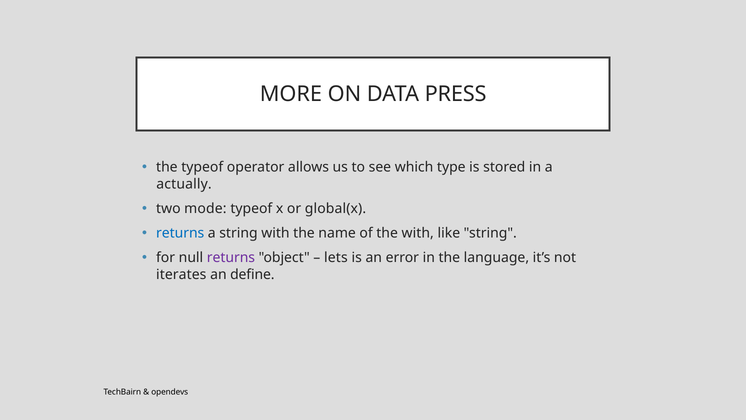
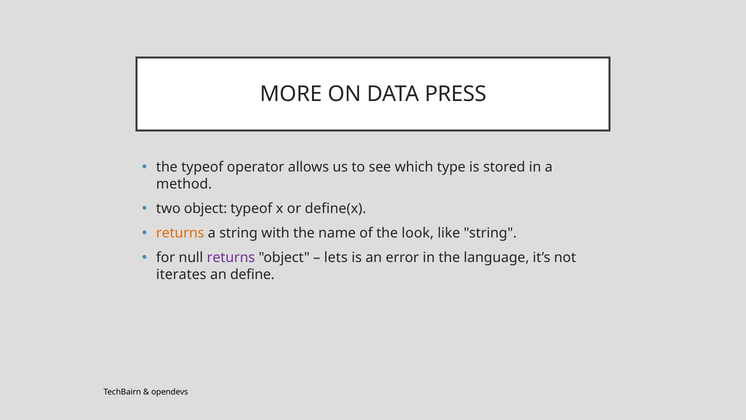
actually: actually -> method
two mode: mode -> object
global(x: global(x -> define(x
returns at (180, 233) colour: blue -> orange
the with: with -> look
